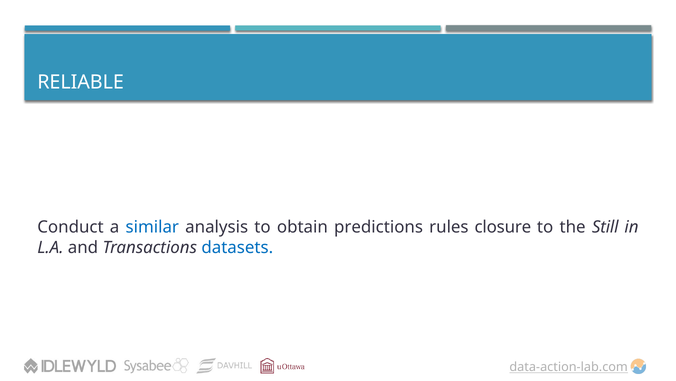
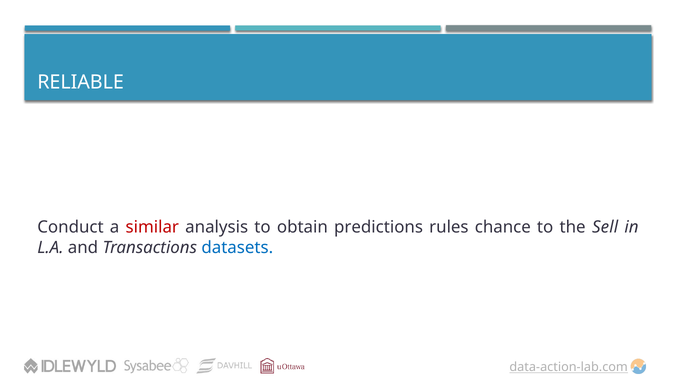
similar colour: blue -> red
closure: closure -> chance
Still: Still -> Sell
